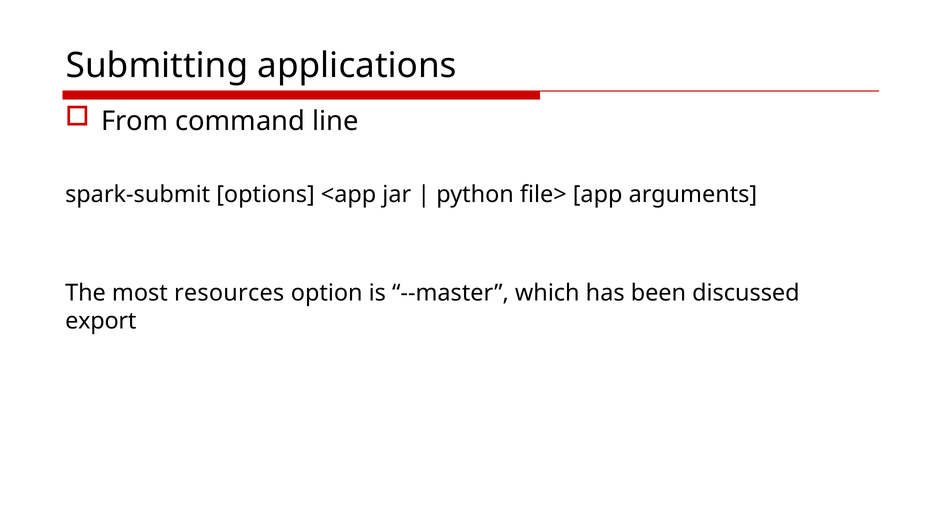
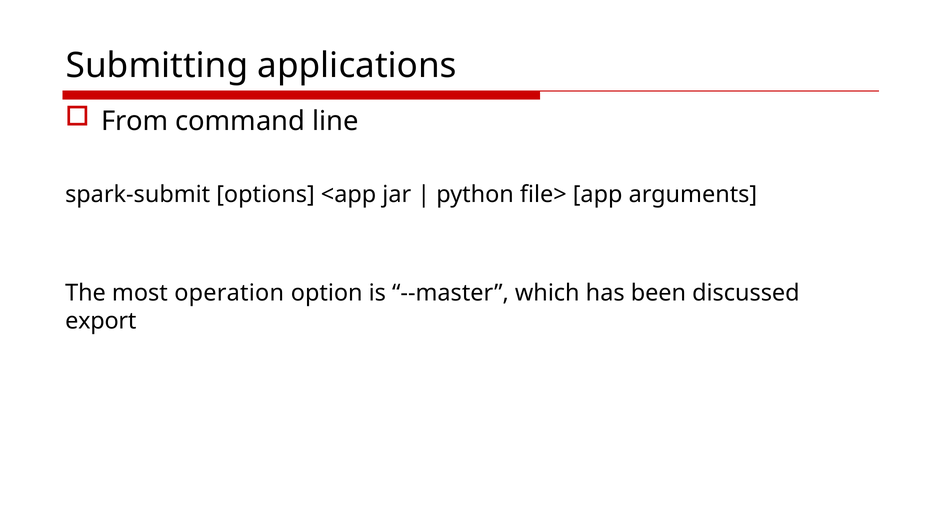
resources: resources -> operation
